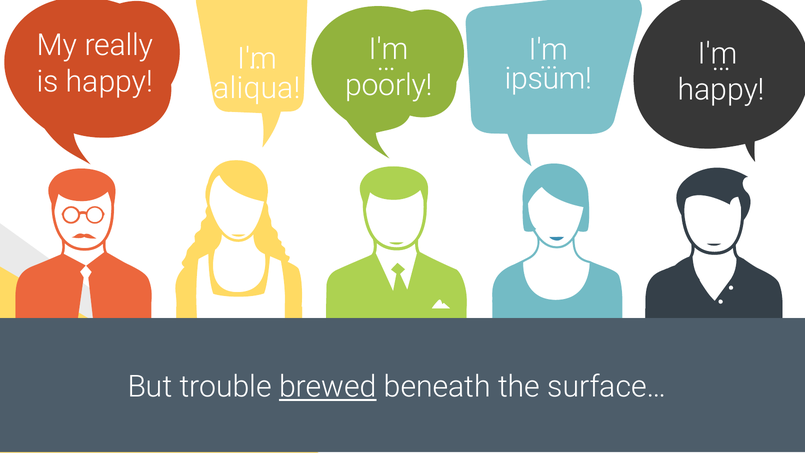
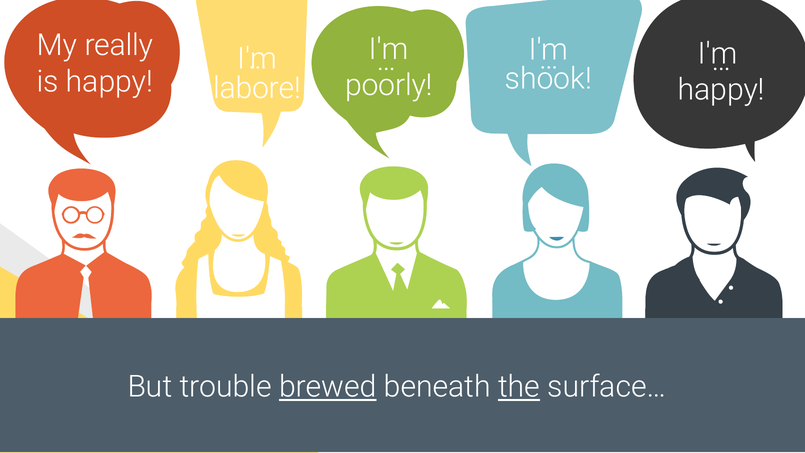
ipsum: ipsum -> shook
aliqua: aliqua -> labore
the underline: none -> present
